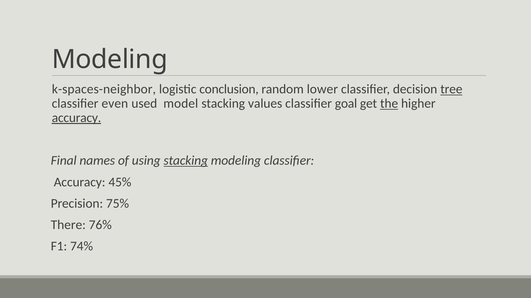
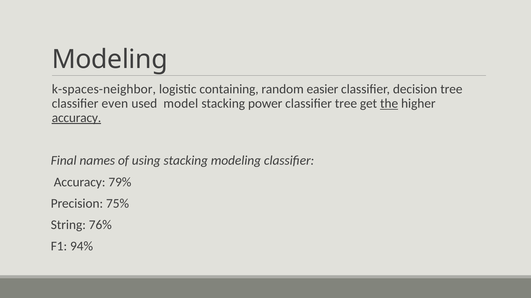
conclusion: conclusion -> containing
lower: lower -> easier
tree at (451, 89) underline: present -> none
values: values -> power
classifier goal: goal -> tree
stacking at (186, 161) underline: present -> none
45%: 45% -> 79%
There: There -> String
74%: 74% -> 94%
